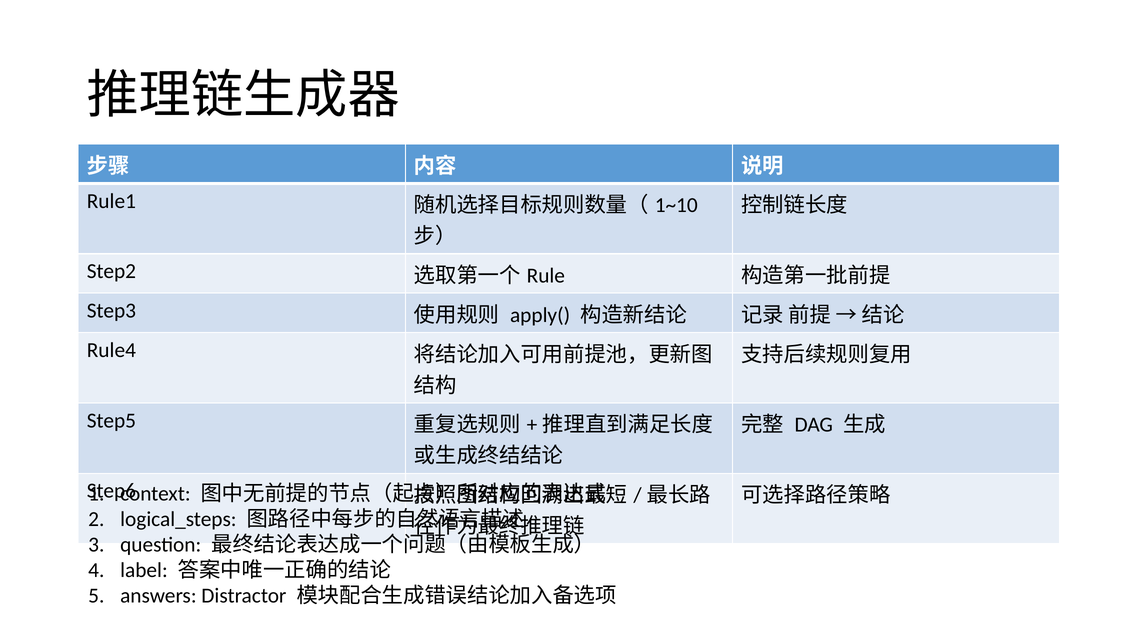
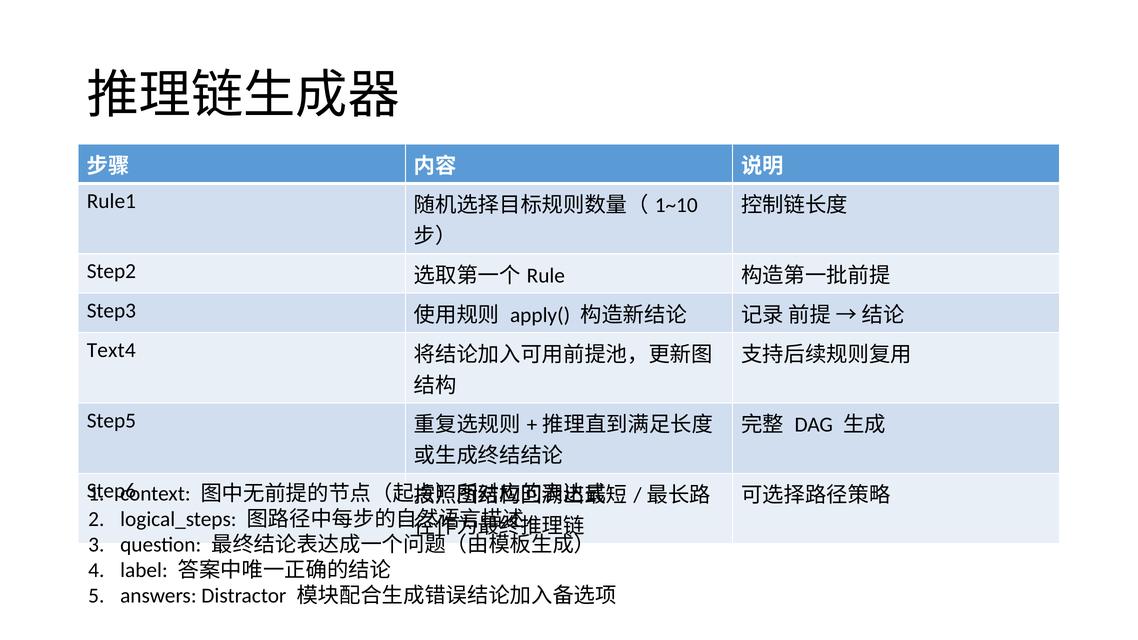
Rule4: Rule4 -> Text4
